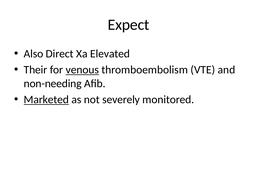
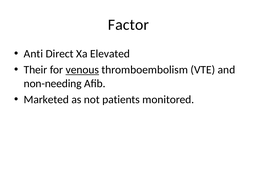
Expect: Expect -> Factor
Also: Also -> Anti
Marketed underline: present -> none
severely: severely -> patients
